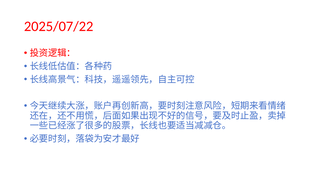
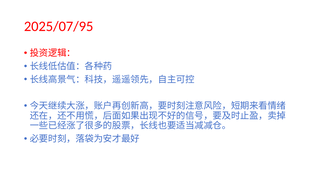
2025/07/22: 2025/07/22 -> 2025/07/95
